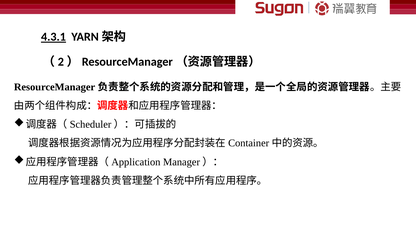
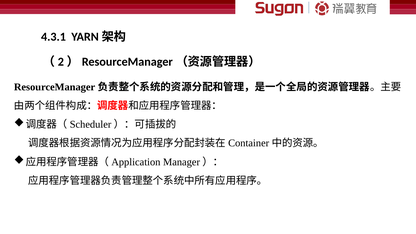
4.3.1 underline: present -> none
